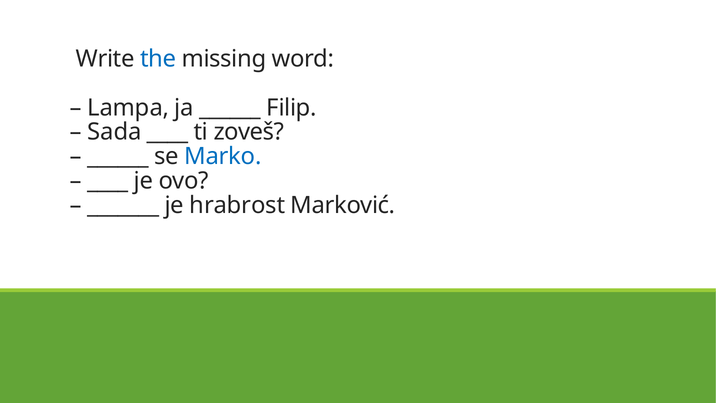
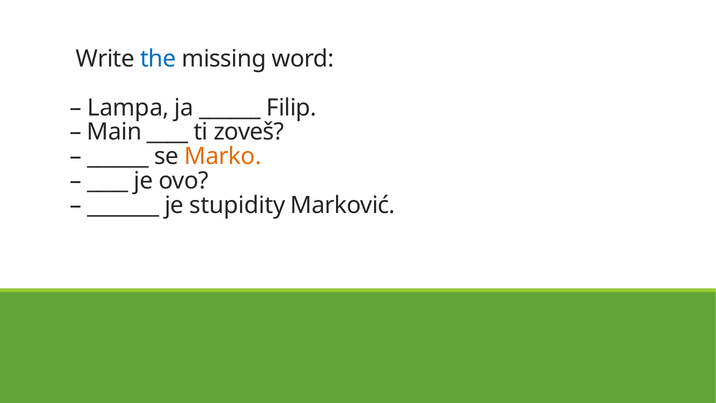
Sada: Sada -> Main
Marko colour: blue -> orange
hrabrost: hrabrost -> stupidity
